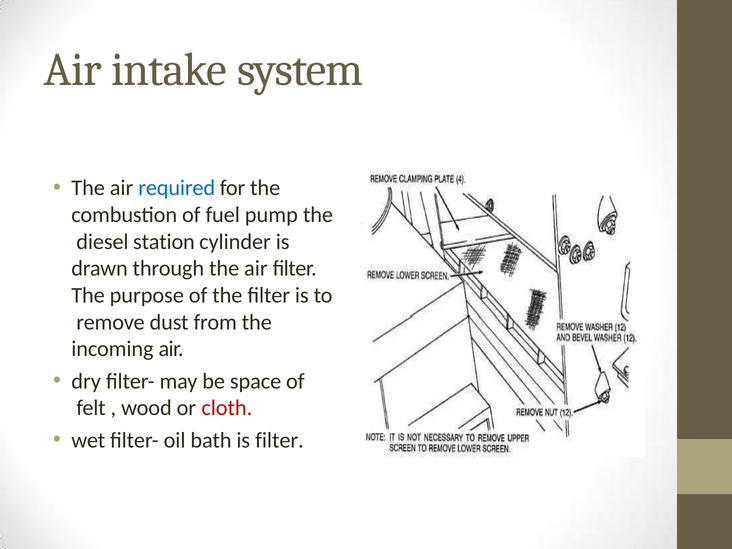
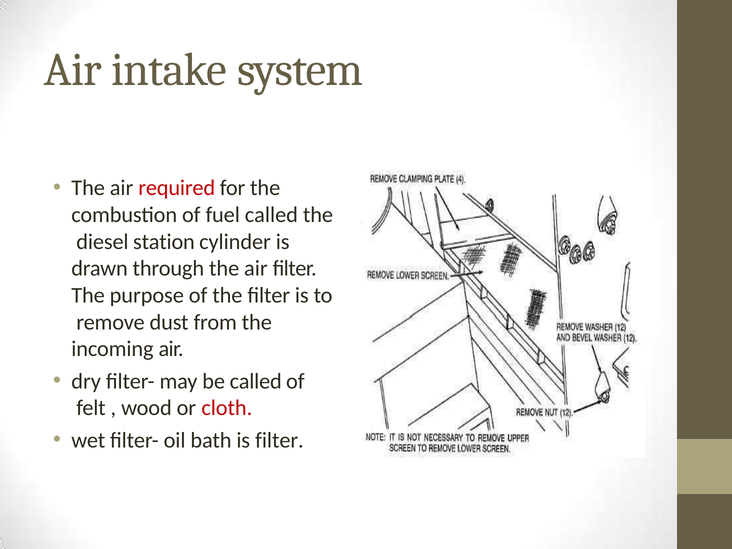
required colour: blue -> red
fuel pump: pump -> called
be space: space -> called
